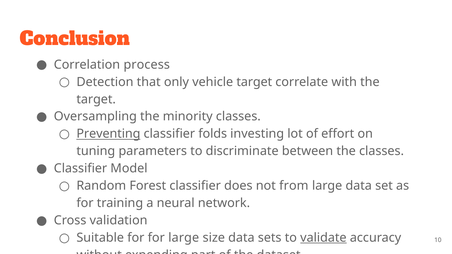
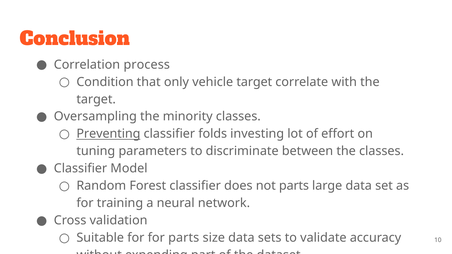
Detection: Detection -> Condition
not from: from -> parts
for large: large -> parts
validate underline: present -> none
